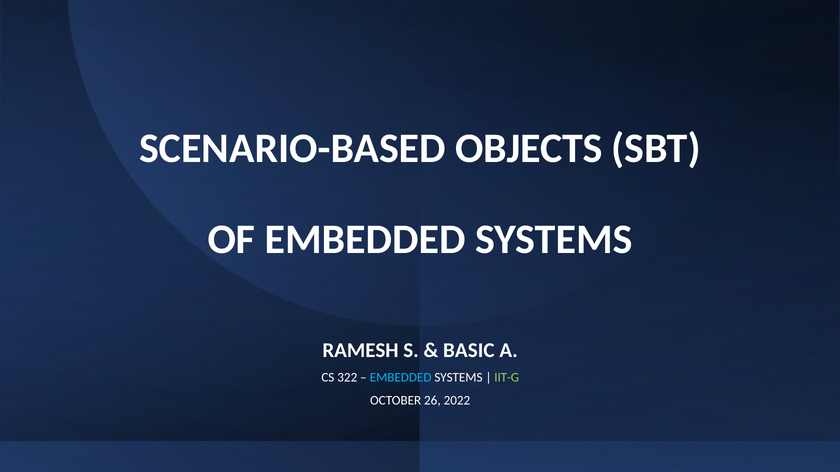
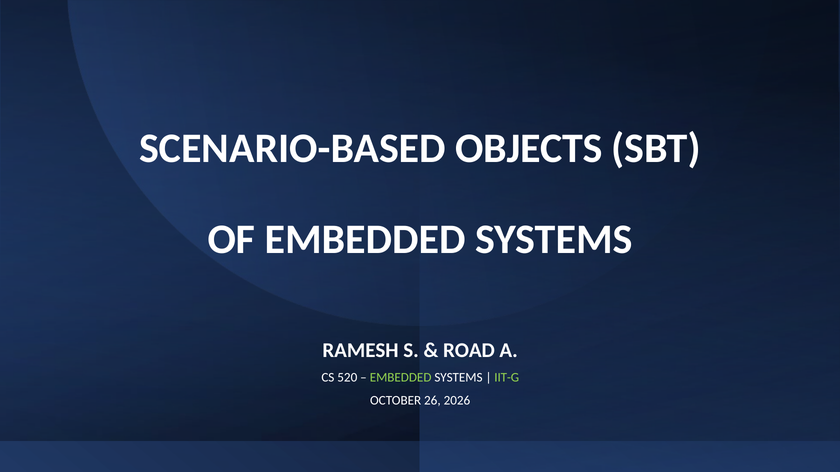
BASIC: BASIC -> ROAD
322: 322 -> 520
EMBEDDED at (401, 378) colour: light blue -> light green
2022: 2022 -> 2026
